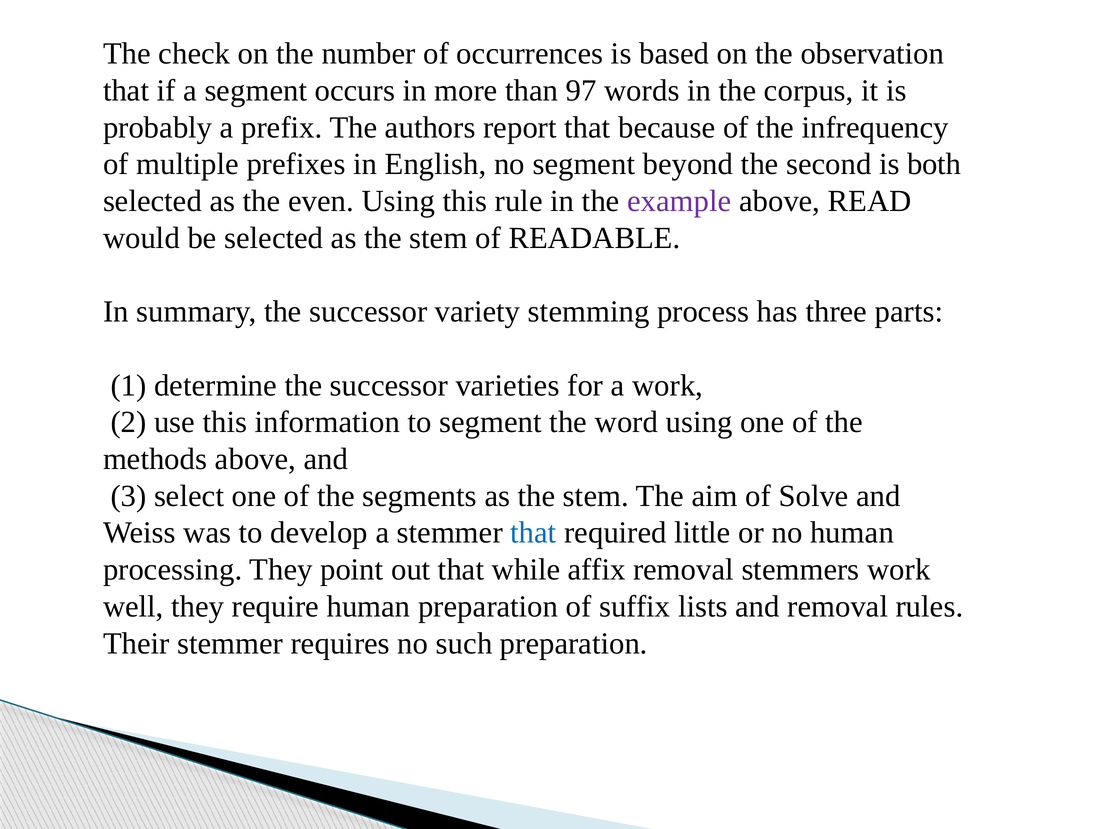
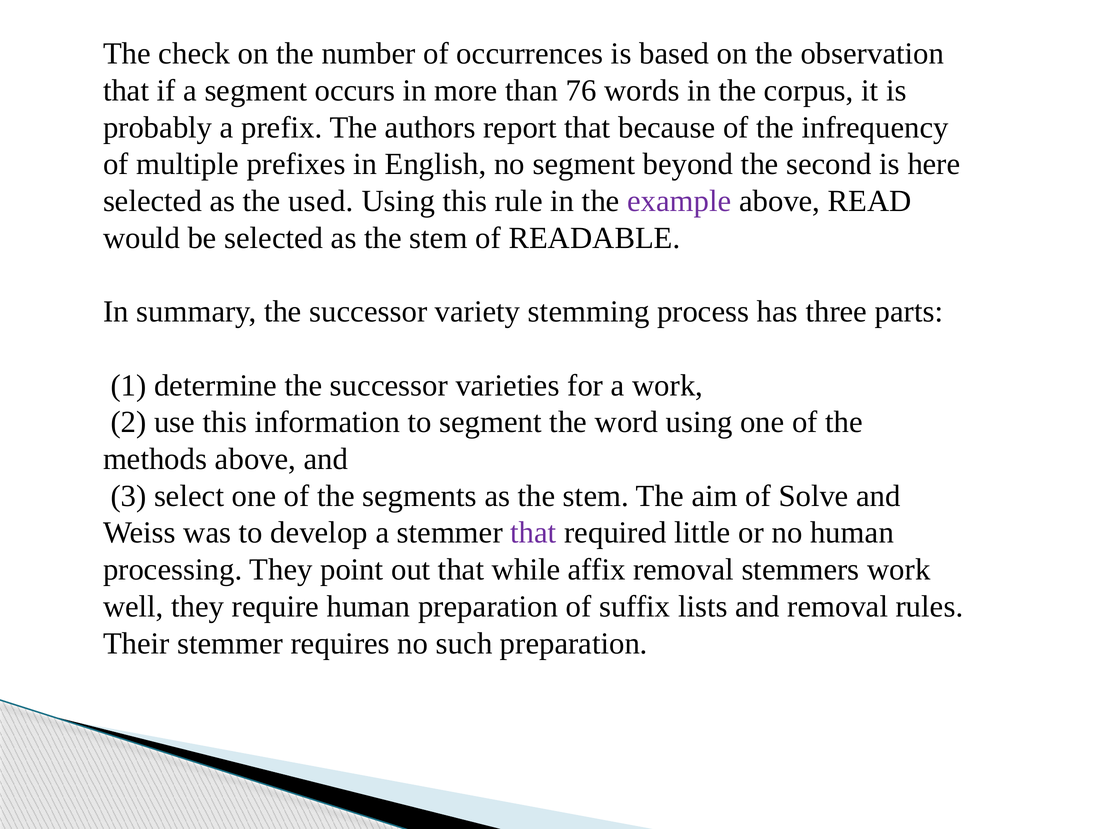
97: 97 -> 76
both: both -> here
even: even -> used
that at (533, 533) colour: blue -> purple
